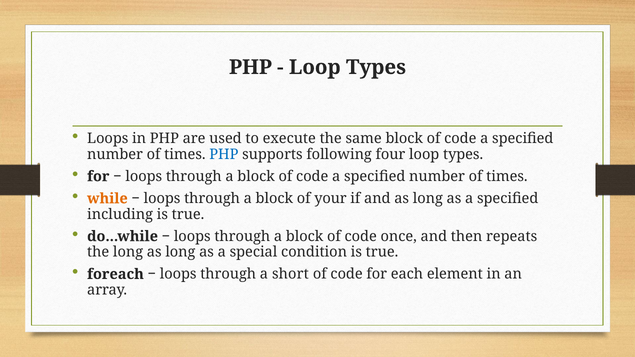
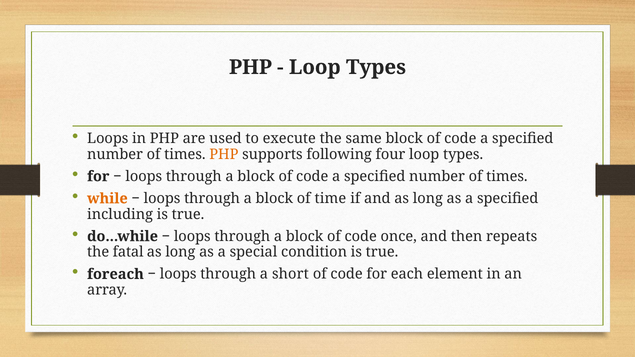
PHP at (224, 154) colour: blue -> orange
your: your -> time
the long: long -> fatal
